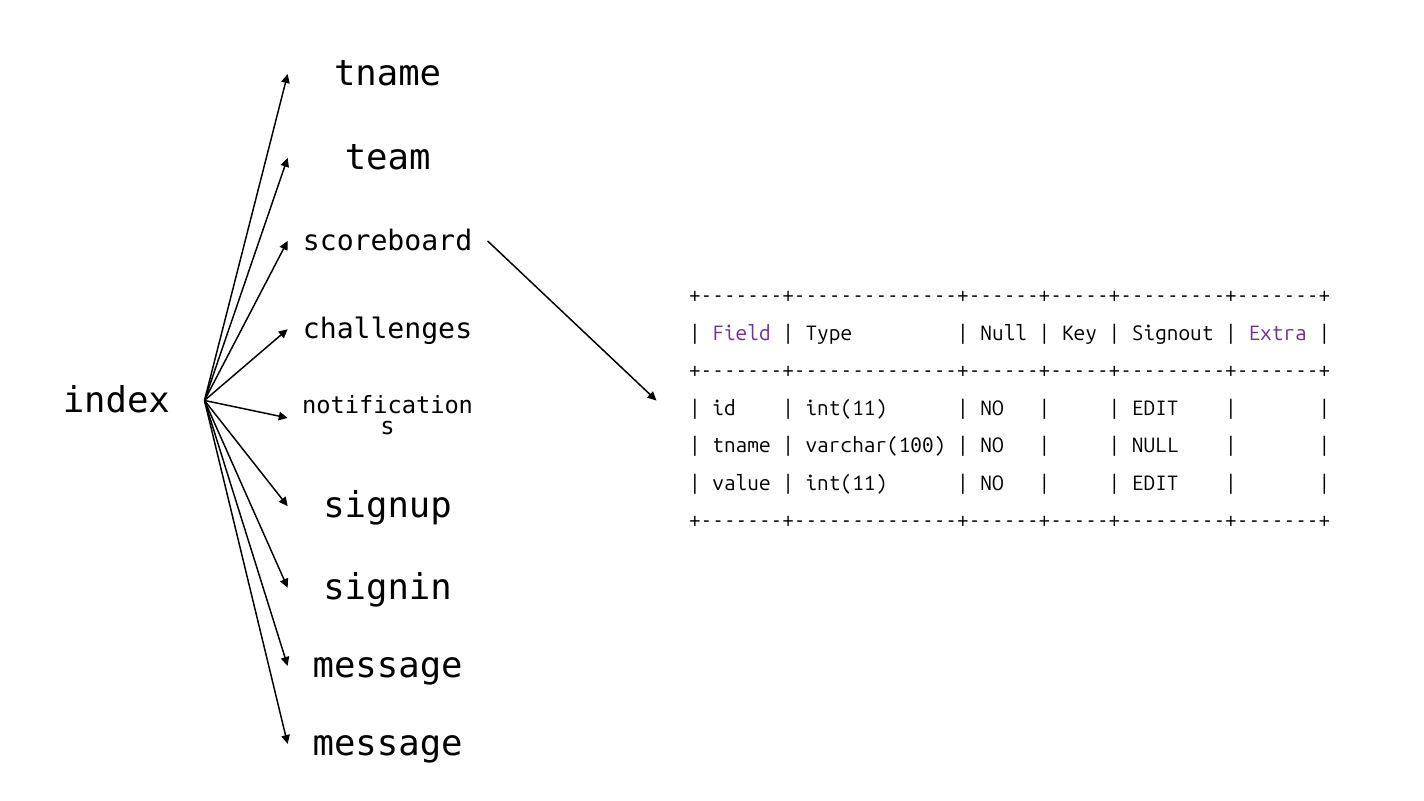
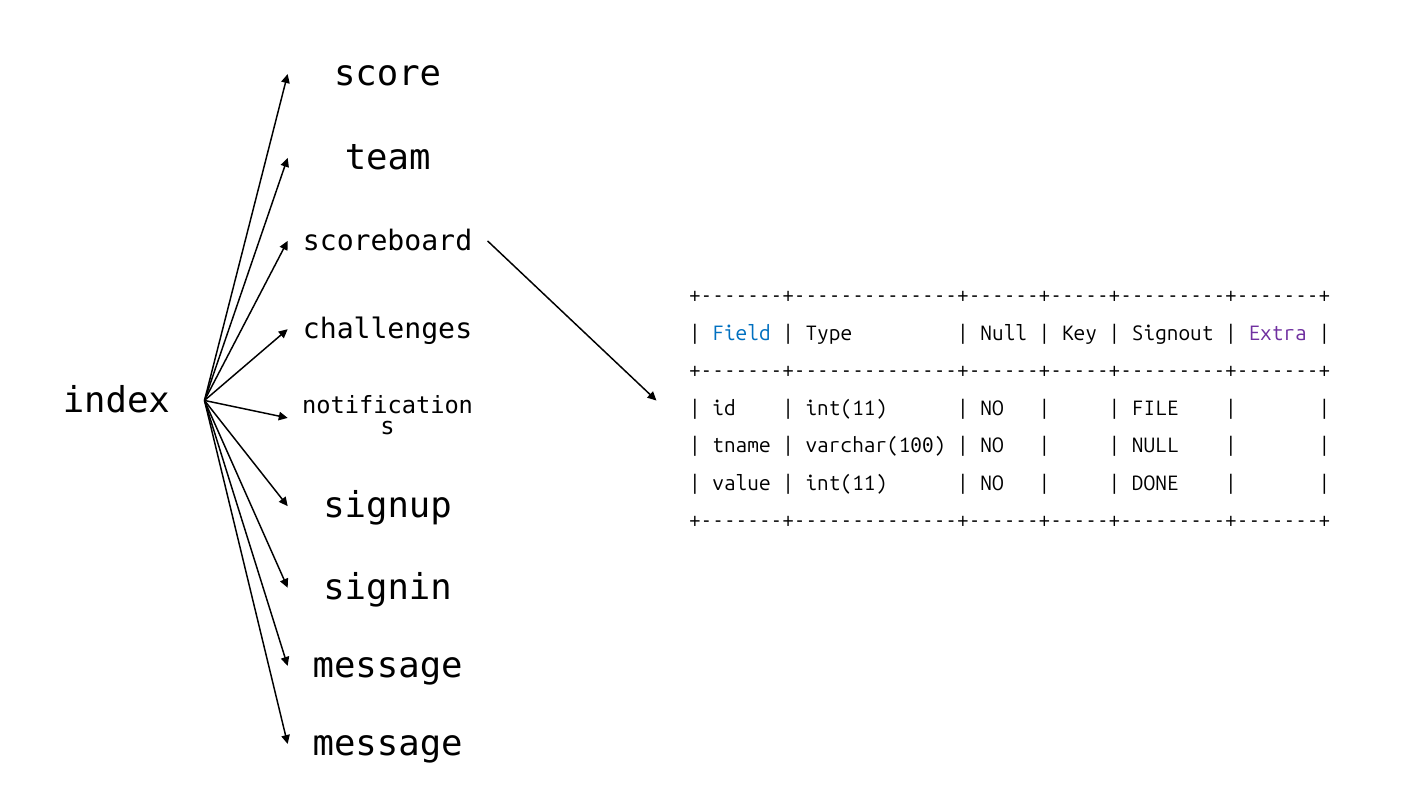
tname at (388, 74): tname -> score
Field colour: purple -> blue
EDIT at (1155, 408): EDIT -> FILE
EDIT at (1155, 483): EDIT -> DONE
